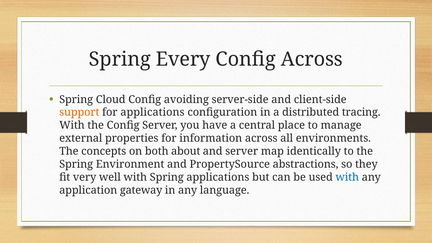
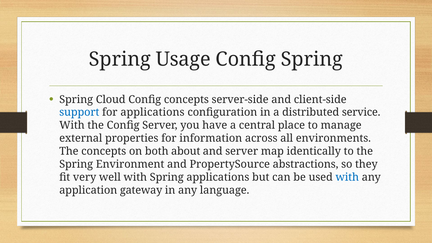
Every: Every -> Usage
Config Across: Across -> Spring
Config avoiding: avoiding -> concepts
support colour: orange -> blue
tracing: tracing -> service
